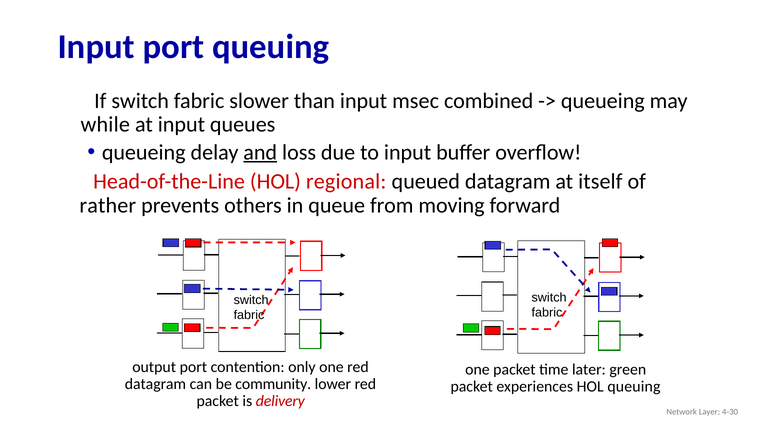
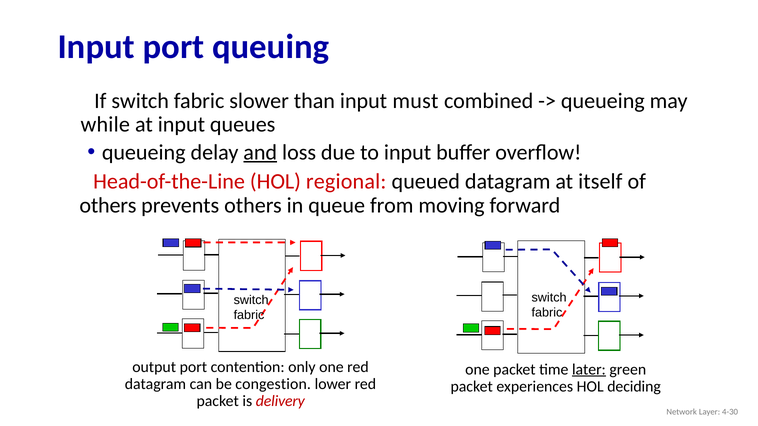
msec: msec -> must
rather at (108, 206): rather -> others
later underline: none -> present
community: community -> congestion
HOL queuing: queuing -> deciding
